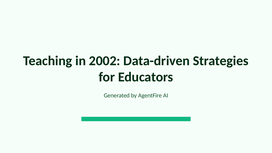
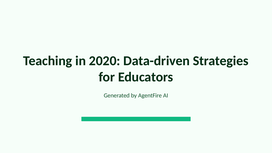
2002: 2002 -> 2020
